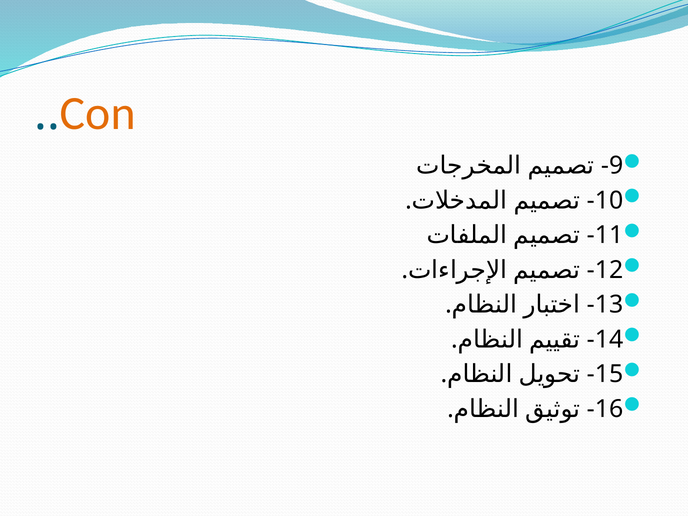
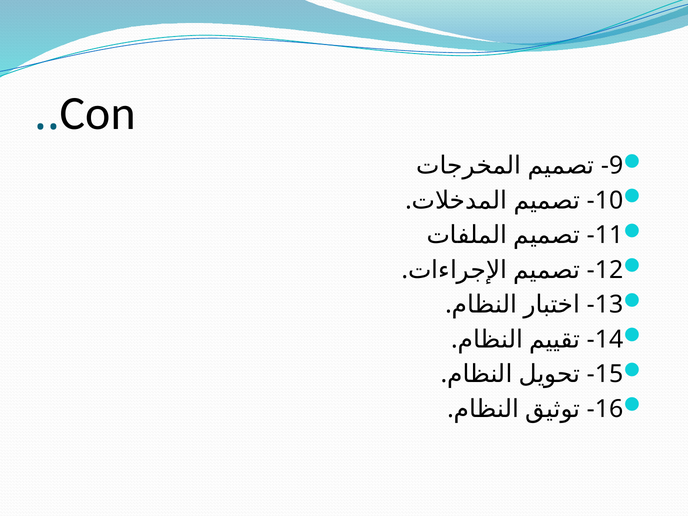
Con colour: orange -> black
